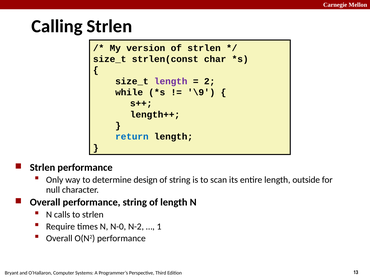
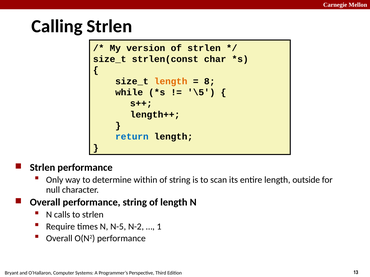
length at (171, 81) colour: purple -> orange
2: 2 -> 8
\9: \9 -> \5
design: design -> within
N-0: N-0 -> N-5
